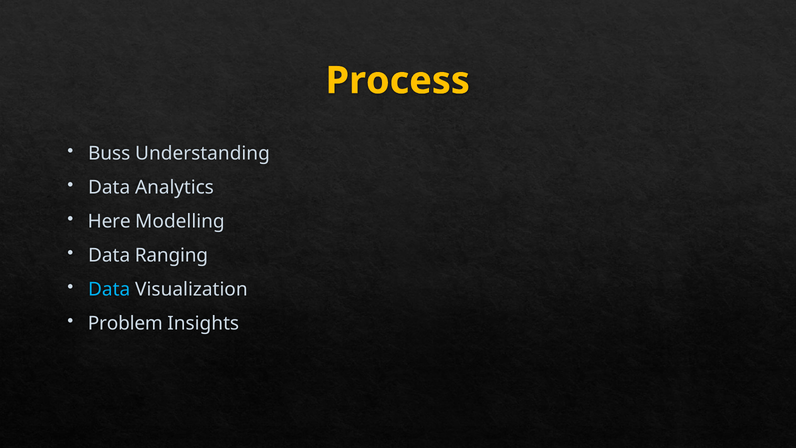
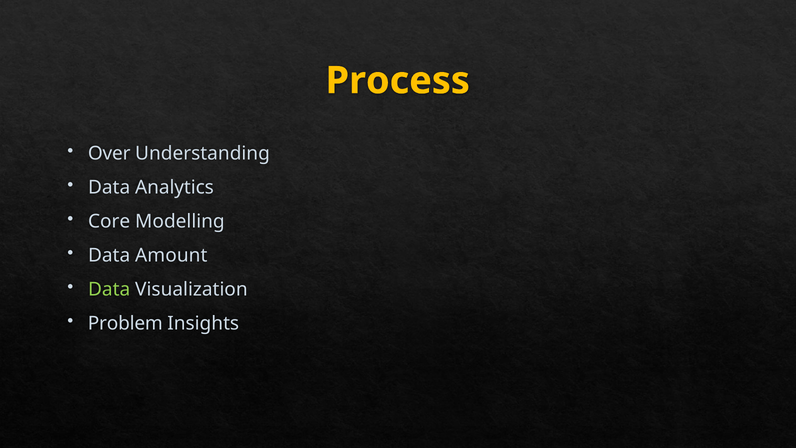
Buss: Buss -> Over
Here: Here -> Core
Ranging: Ranging -> Amount
Data at (109, 289) colour: light blue -> light green
